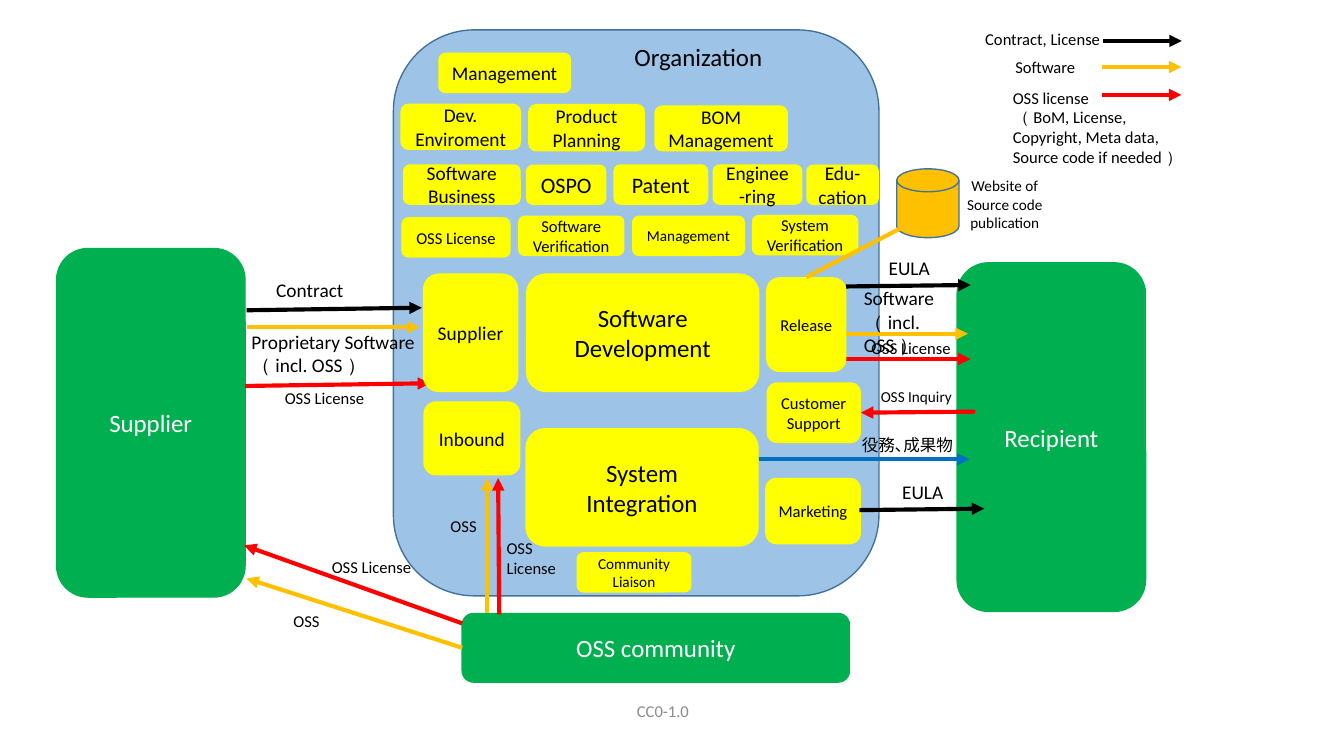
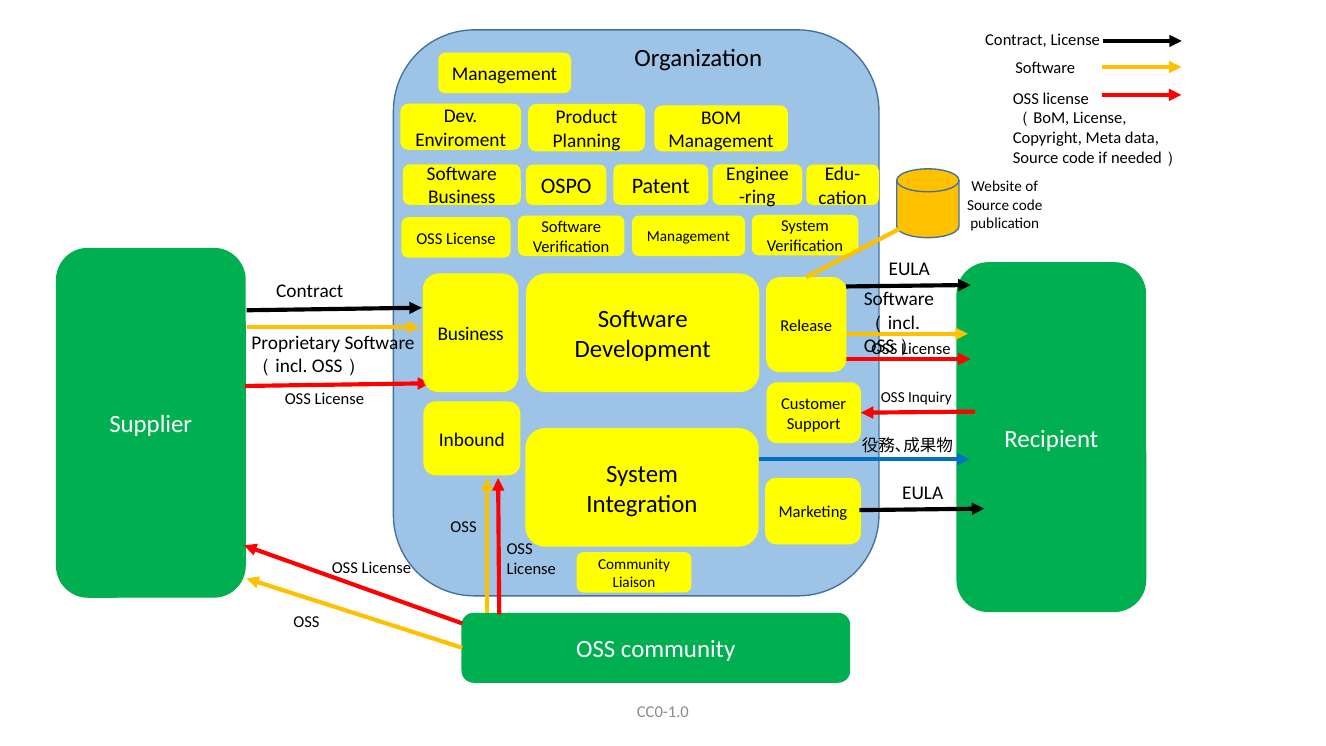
Supplier at (470, 334): Supplier -> Business
